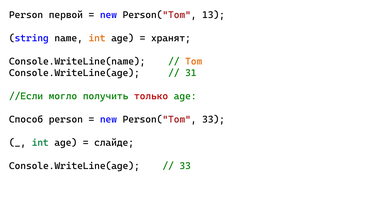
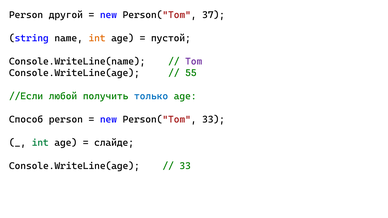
первой: первой -> другой
13: 13 -> 37
хранят: хранят -> пустой
Tom colour: orange -> purple
31: 31 -> 55
могло: могло -> любой
только colour: red -> blue
